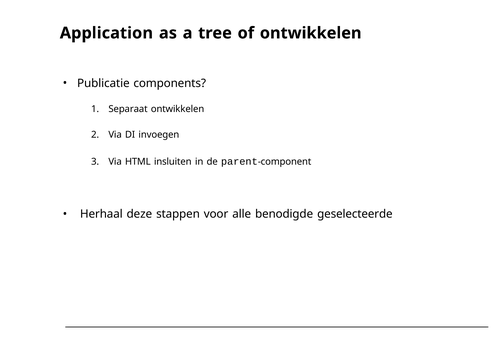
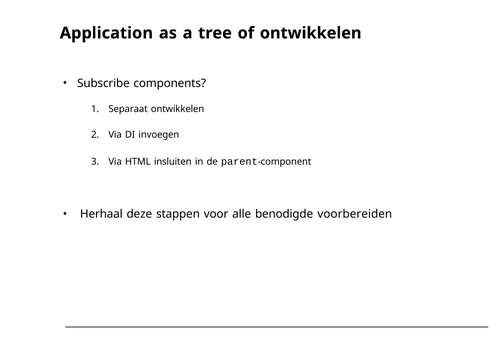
Publicatie: Publicatie -> Subscribe
geselecteerde: geselecteerde -> voorbereiden
